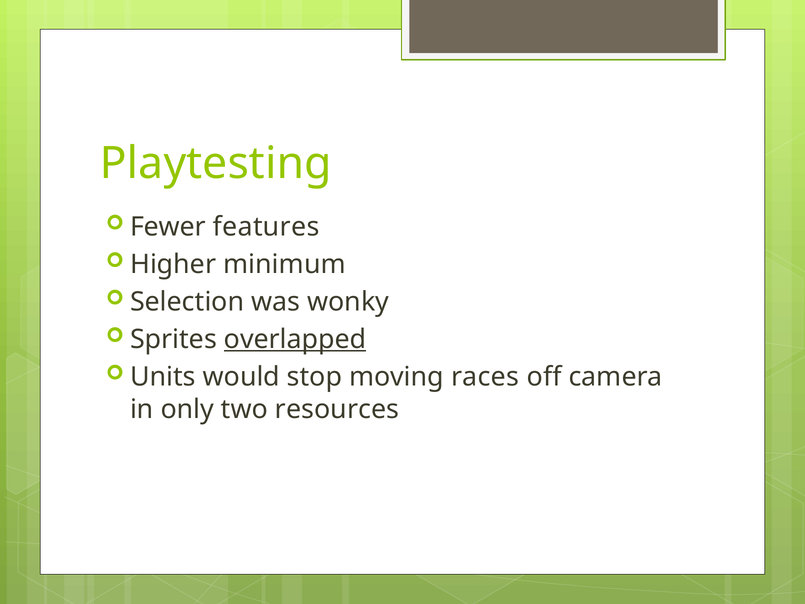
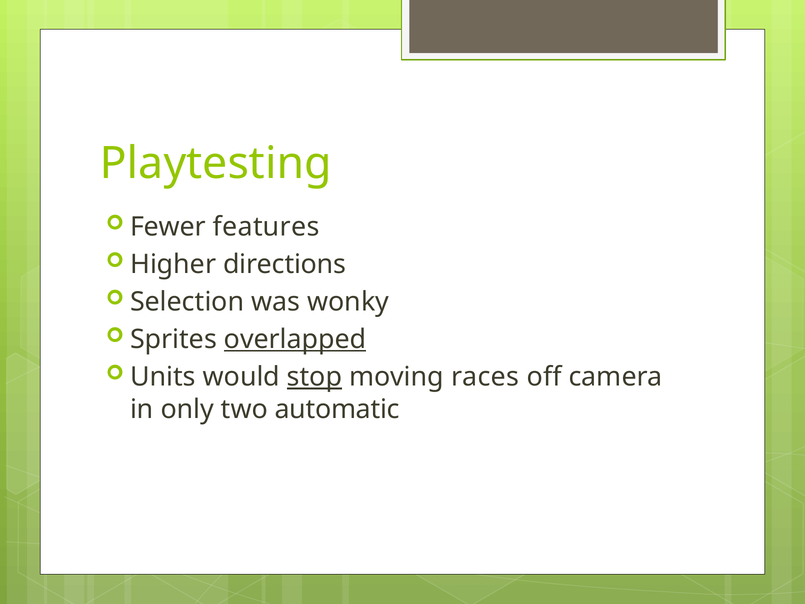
minimum: minimum -> directions
stop underline: none -> present
resources: resources -> automatic
